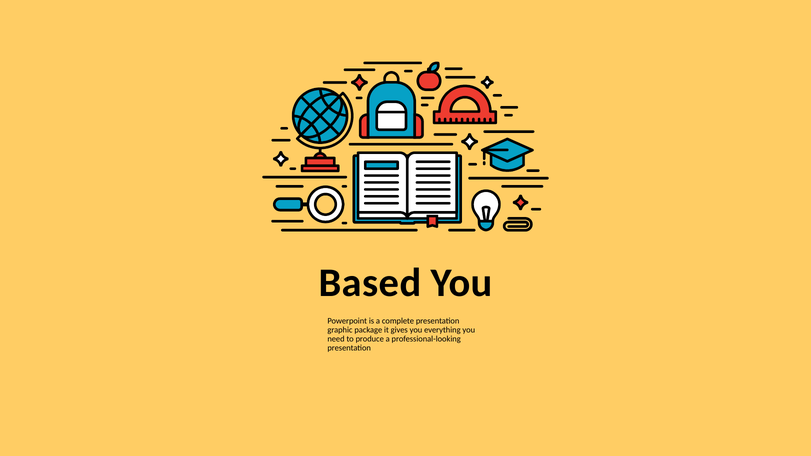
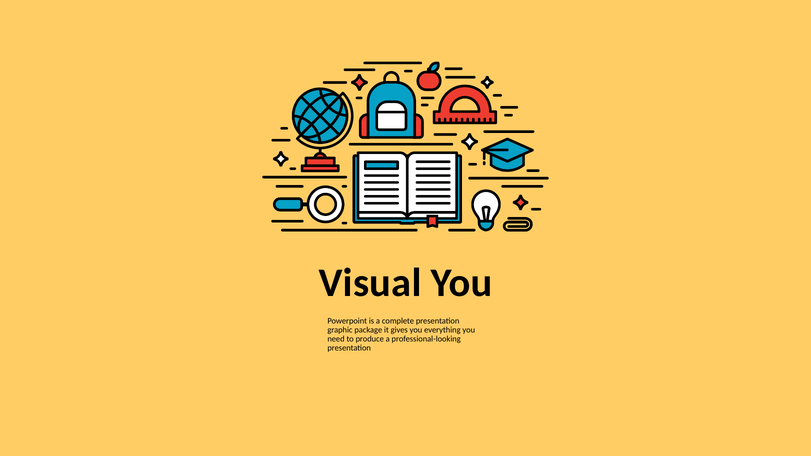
Based: Based -> Visual
